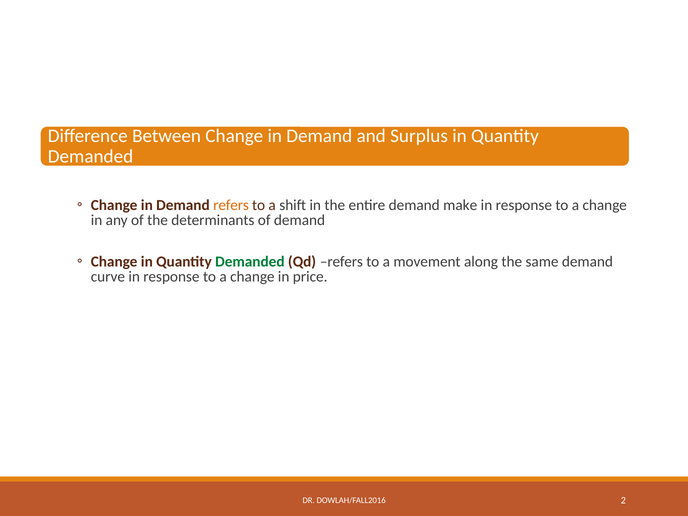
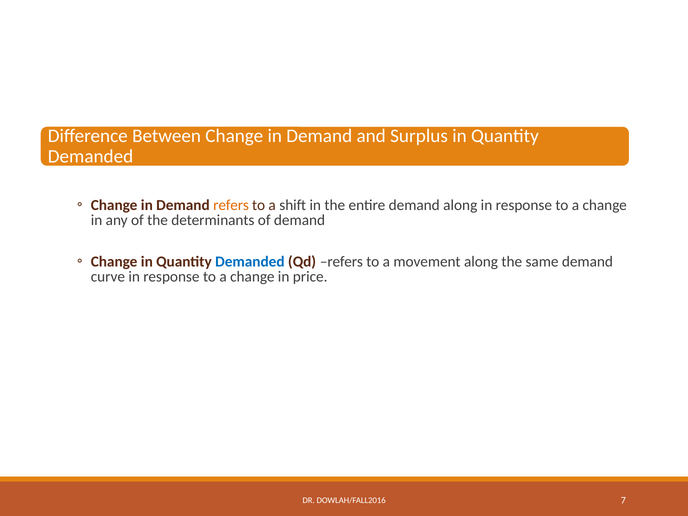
demand make: make -> along
Demanded at (250, 262) colour: green -> blue
2: 2 -> 7
